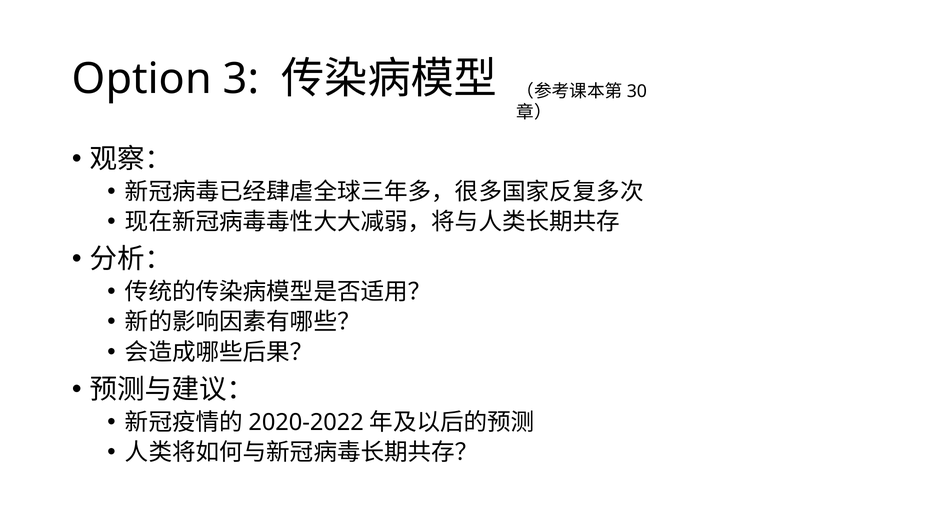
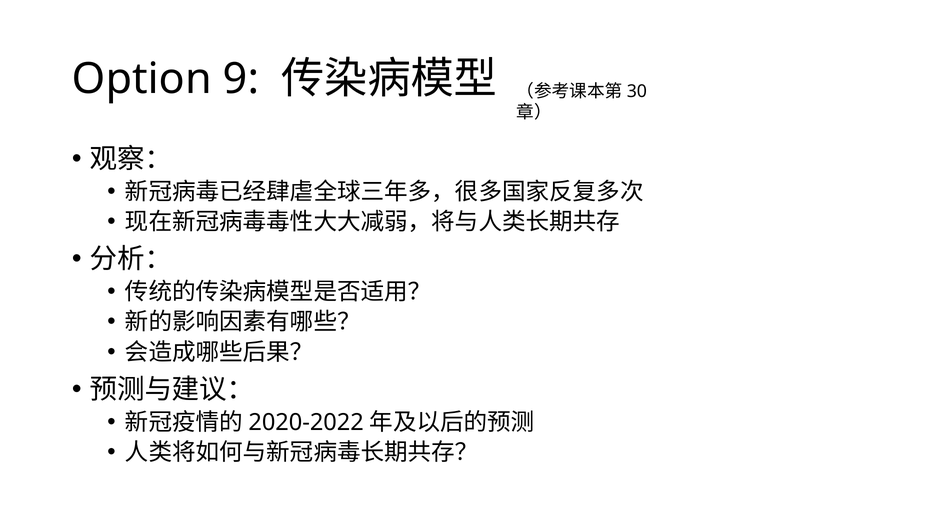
3: 3 -> 9
